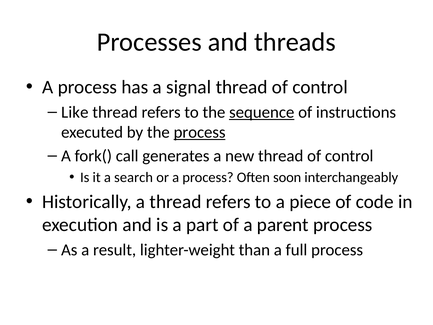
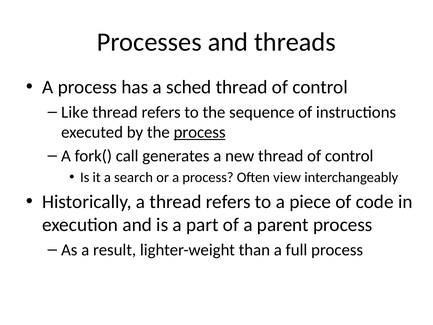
signal: signal -> sched
sequence underline: present -> none
soon: soon -> view
